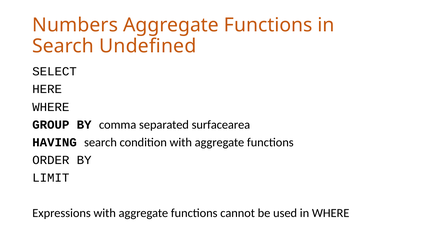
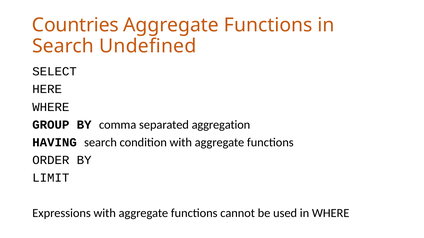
Numbers: Numbers -> Countries
surfacearea: surfacearea -> aggregation
